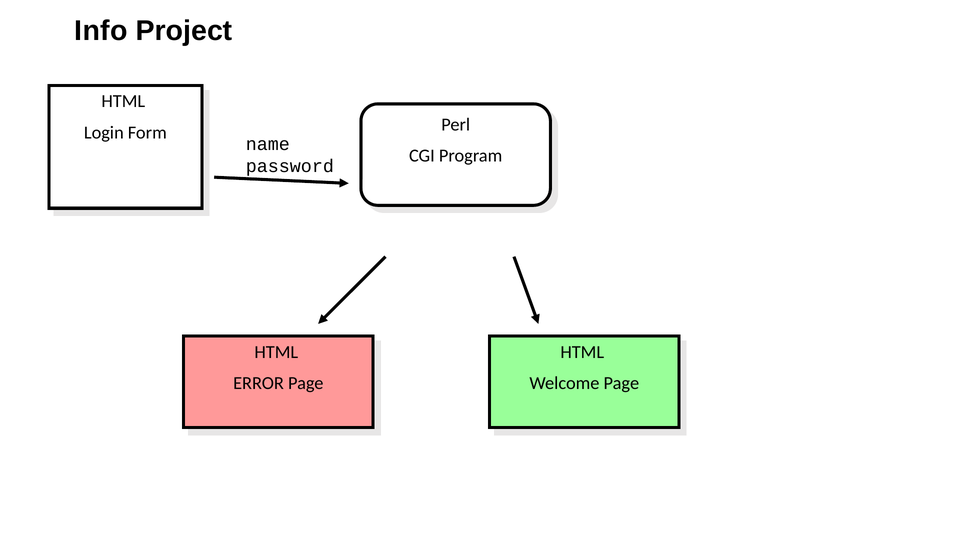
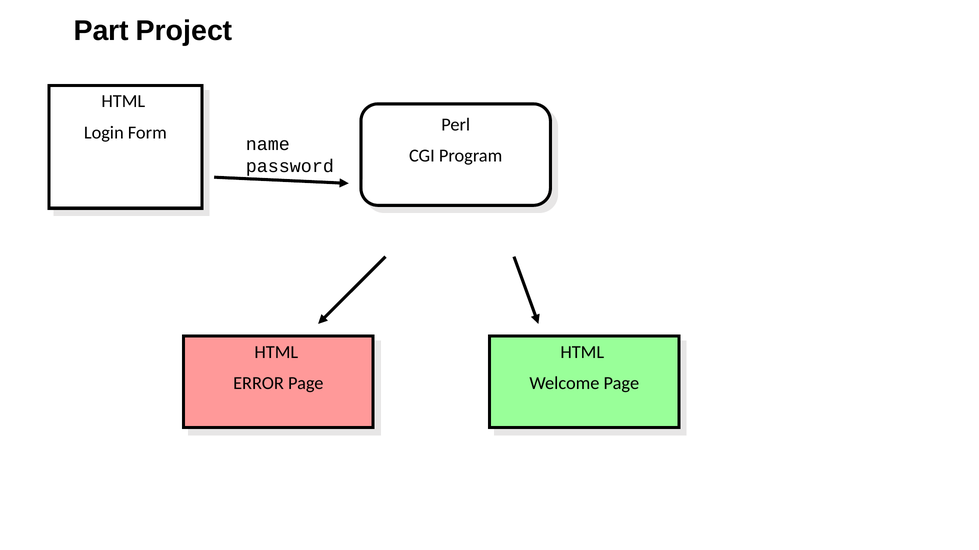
Info: Info -> Part
